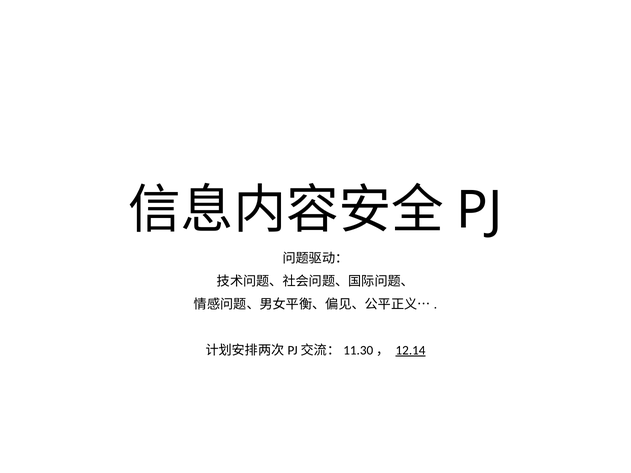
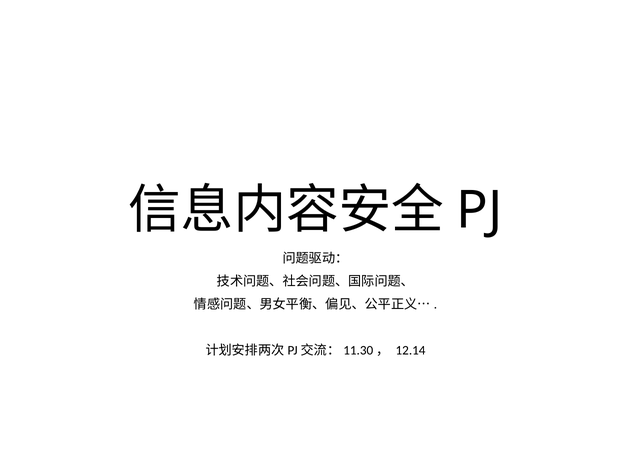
12.14 underline: present -> none
